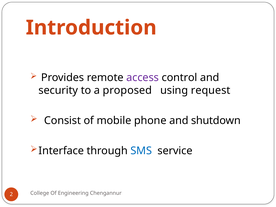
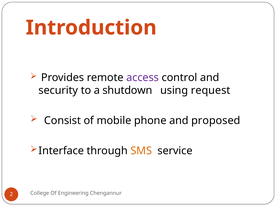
proposed: proposed -> shutdown
shutdown: shutdown -> proposed
SMS colour: blue -> orange
